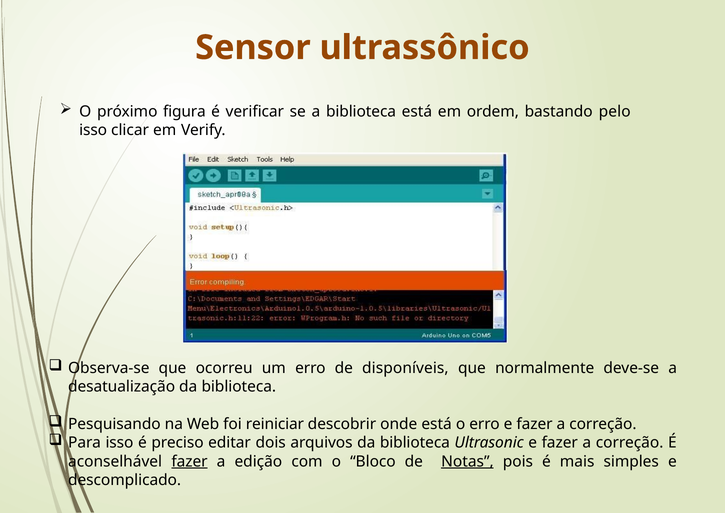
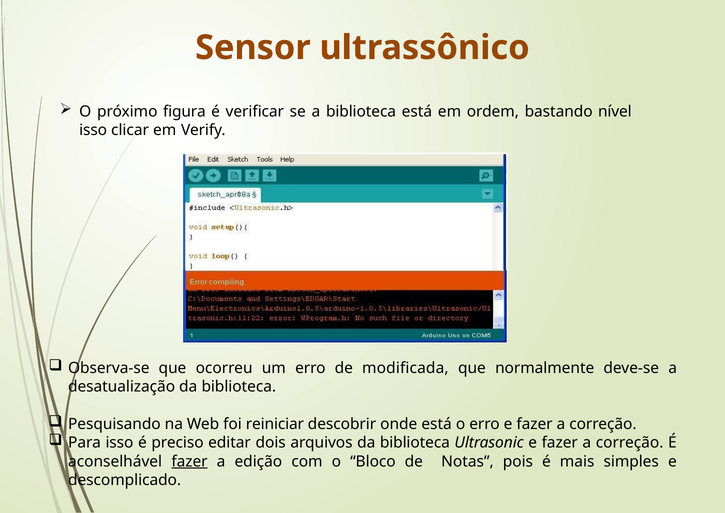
pelo: pelo -> nível
disponíveis: disponíveis -> modificada
Notas underline: present -> none
